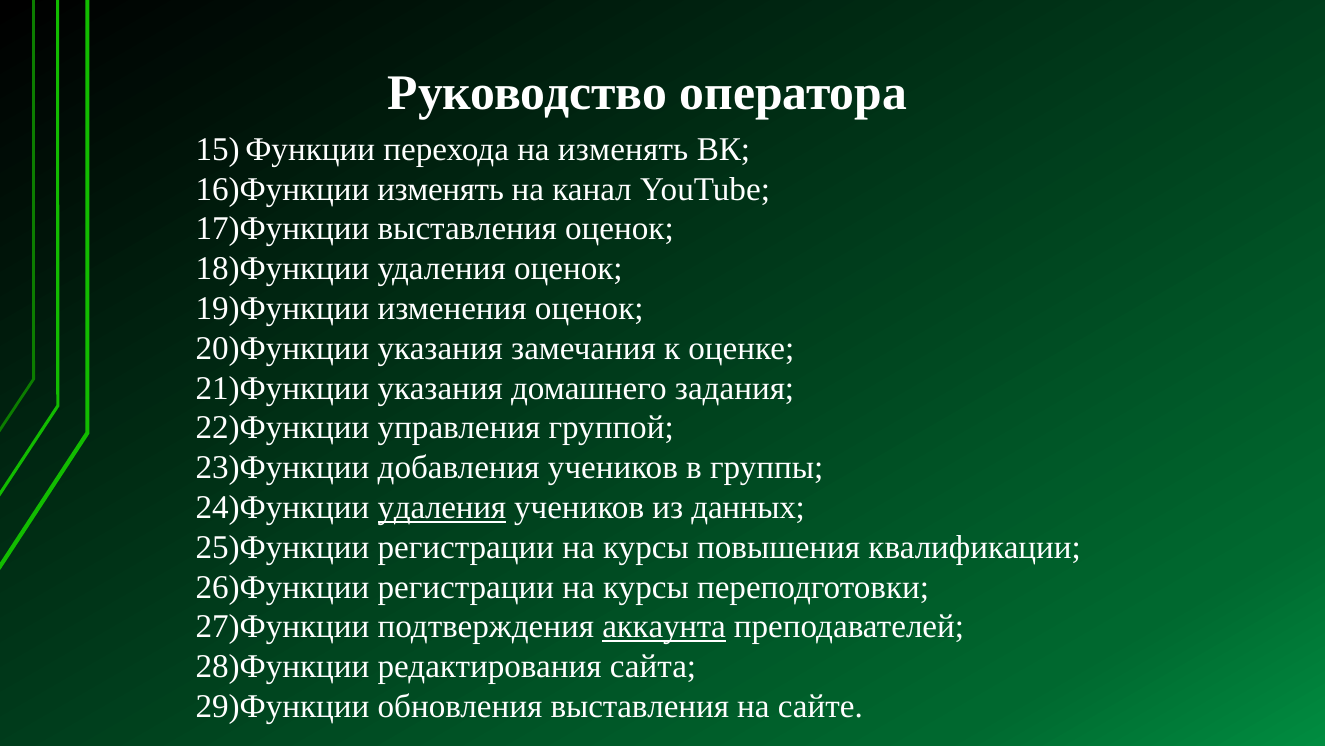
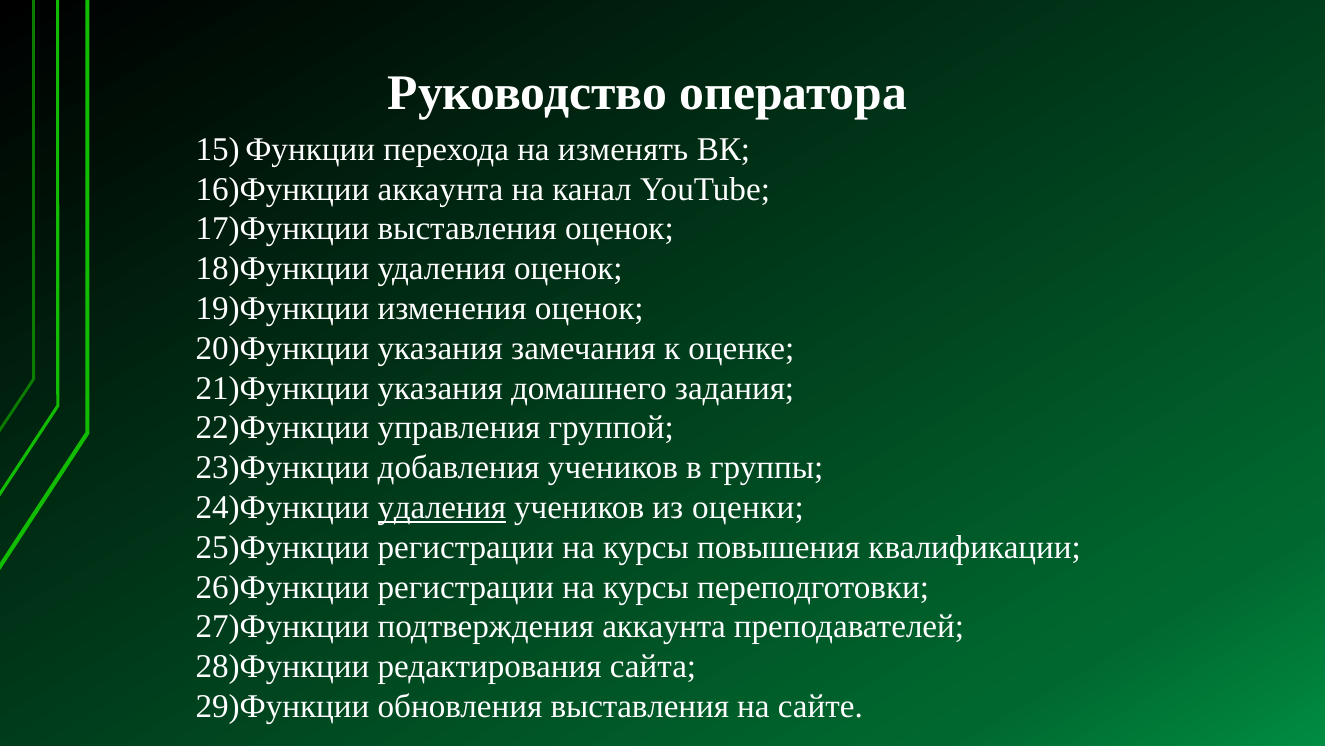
изменять at (441, 189): изменять -> аккаунта
данных: данных -> оценки
аккаунта at (664, 626) underline: present -> none
